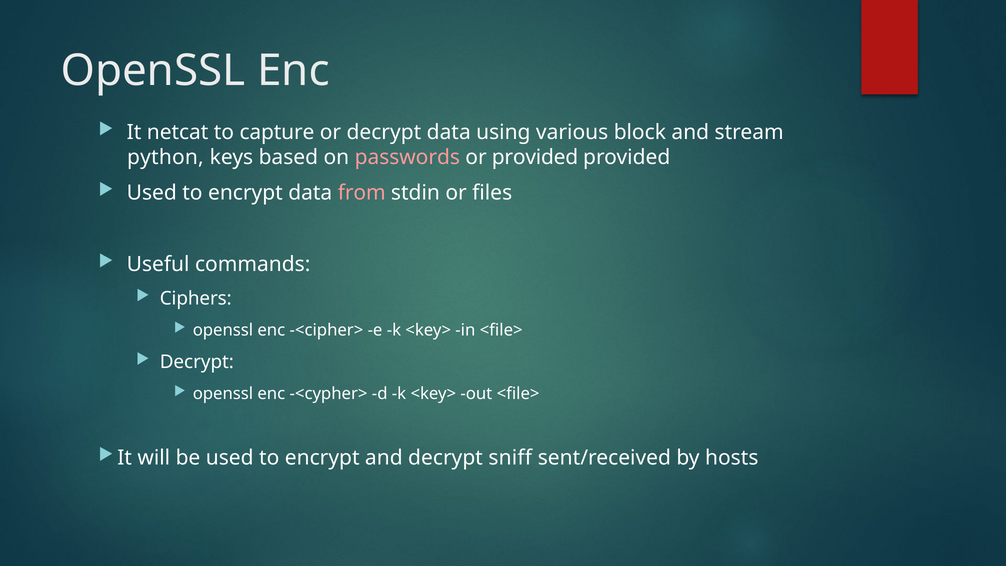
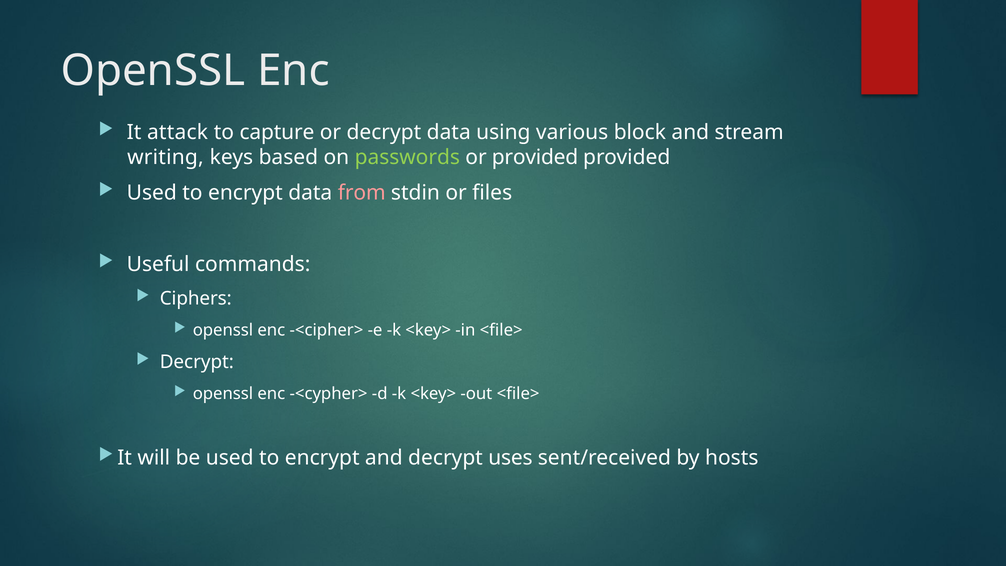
netcat: netcat -> attack
python: python -> writing
passwords colour: pink -> light green
sniff: sniff -> uses
